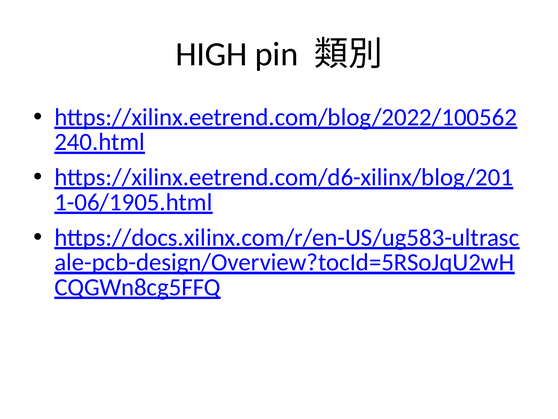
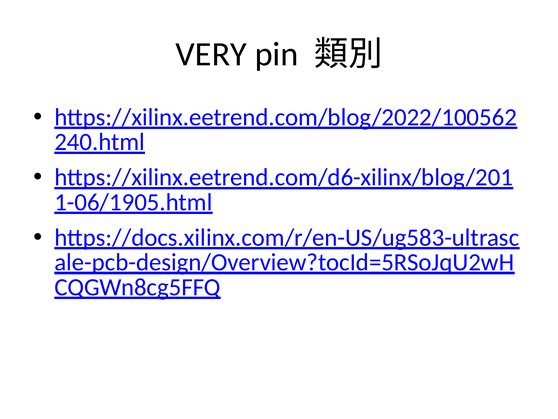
HIGH: HIGH -> VERY
